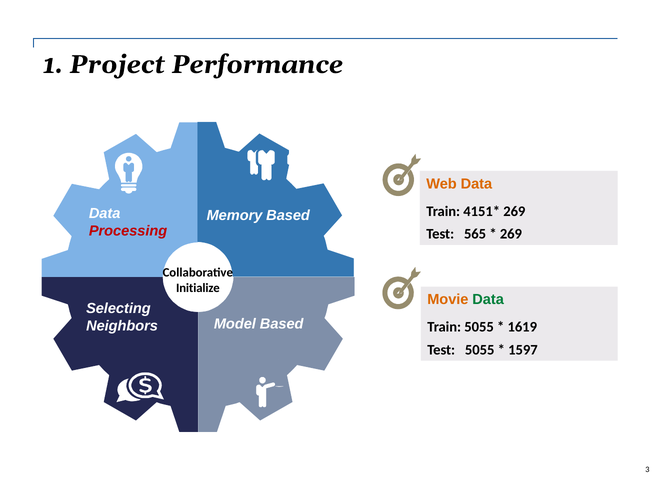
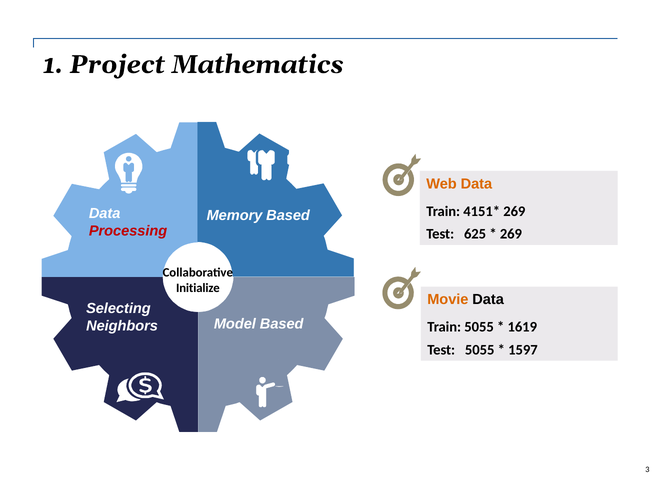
Performance: Performance -> Mathematics
565: 565 -> 625
Data at (488, 300) colour: green -> black
